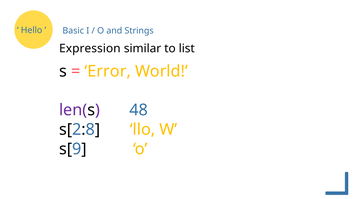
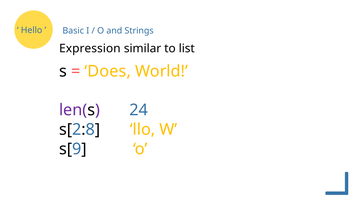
Error: Error -> Does
48: 48 -> 24
